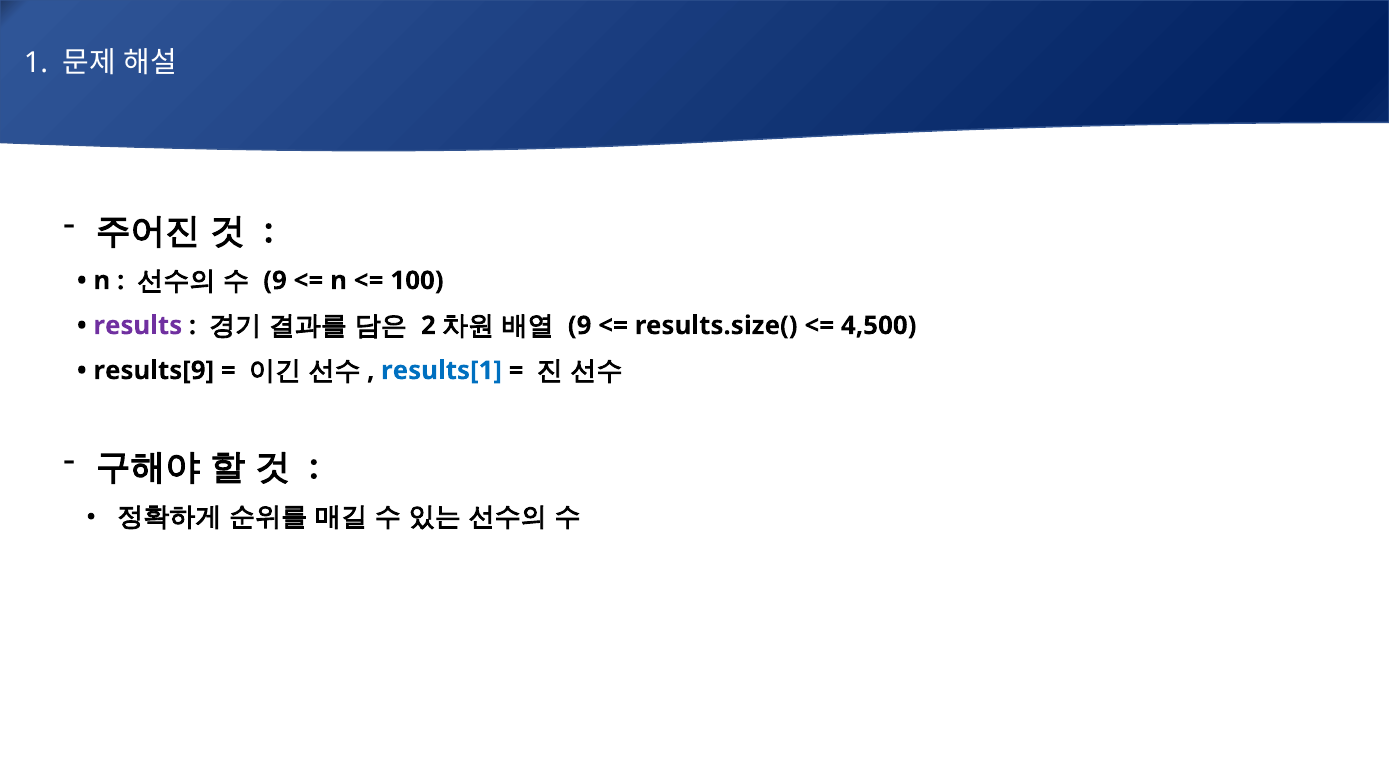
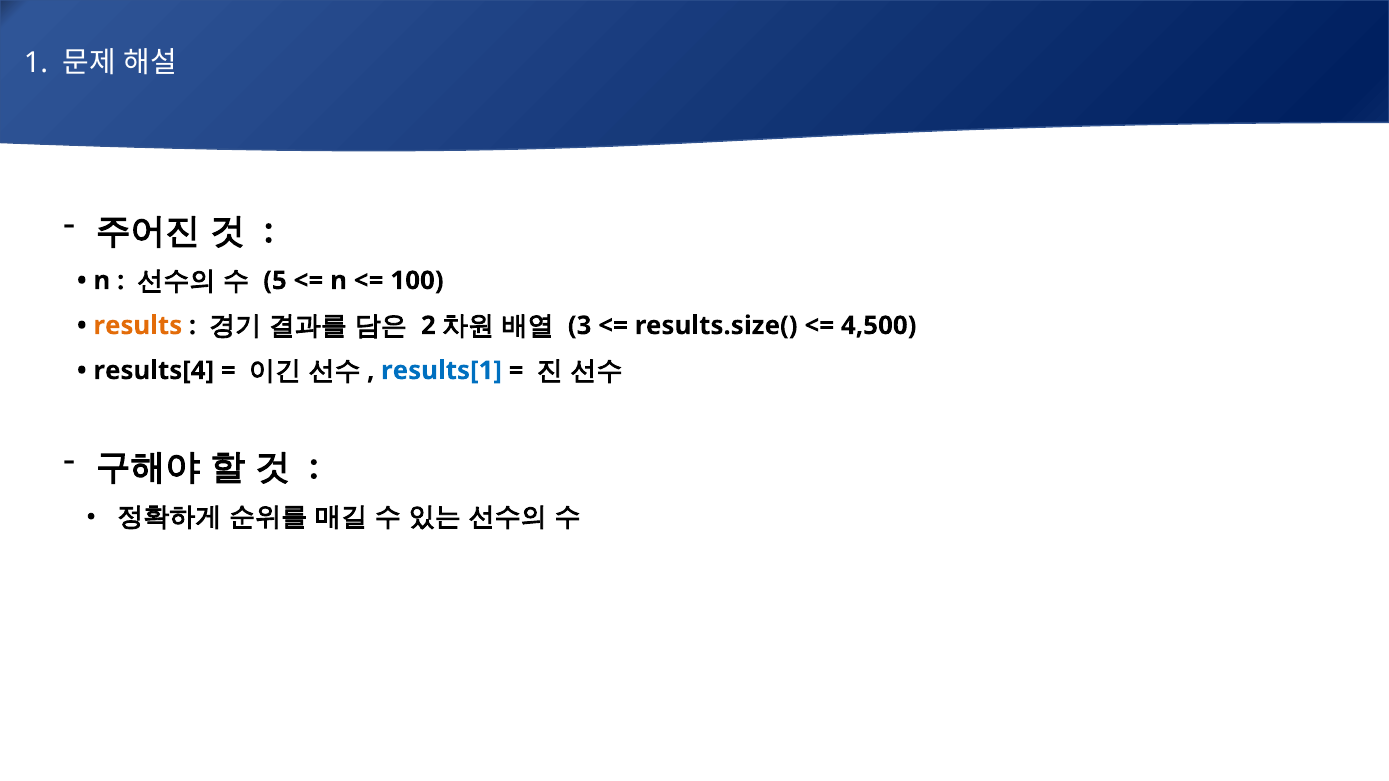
9 at (275, 281): 9 -> 5
results colour: purple -> orange
9 at (580, 326): 9 -> 3
results[9: results[9 -> results[4
